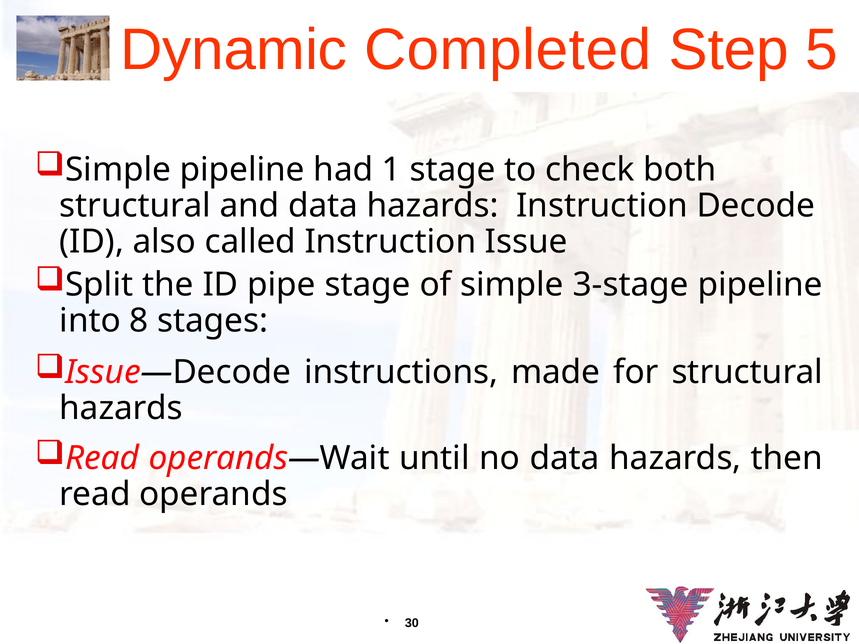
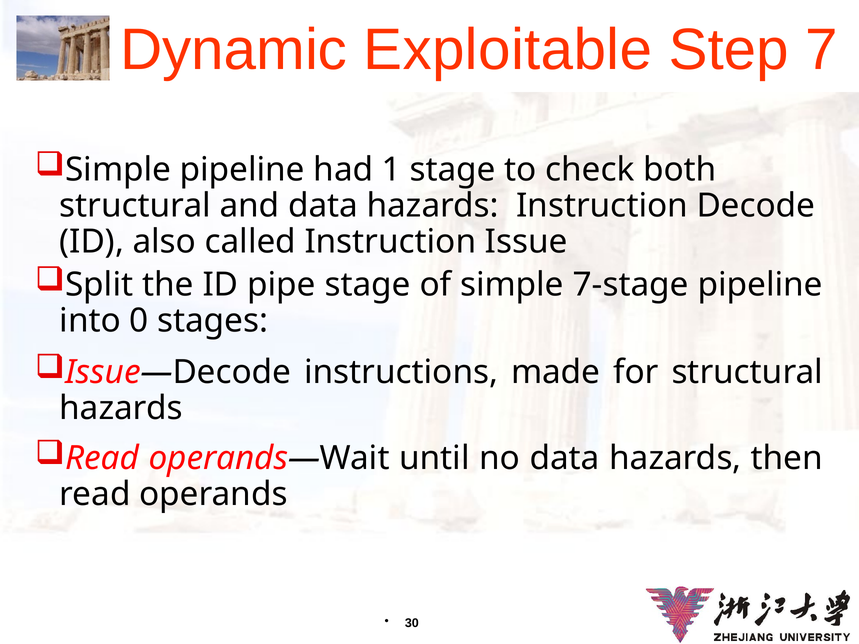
Completed: Completed -> Exploitable
5: 5 -> 7
3-stage: 3-stage -> 7-stage
8: 8 -> 0
